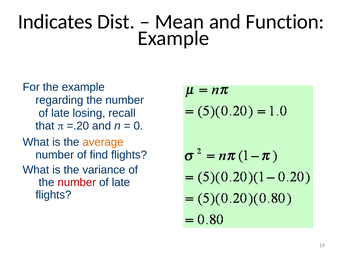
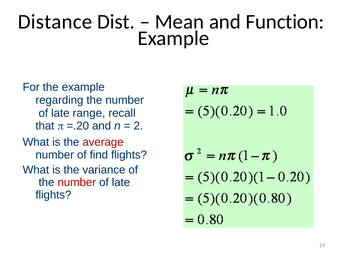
Indicates: Indicates -> Distance
losing: losing -> range
0: 0 -> 2
average colour: orange -> red
